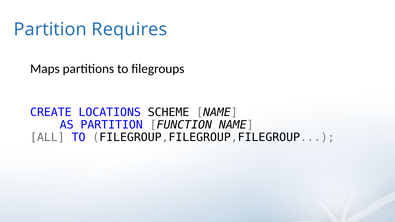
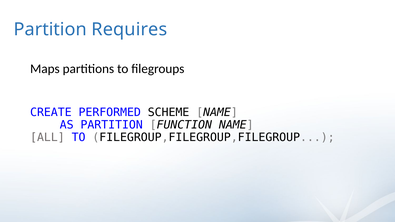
LOCATIONS: LOCATIONS -> PERFORMED
